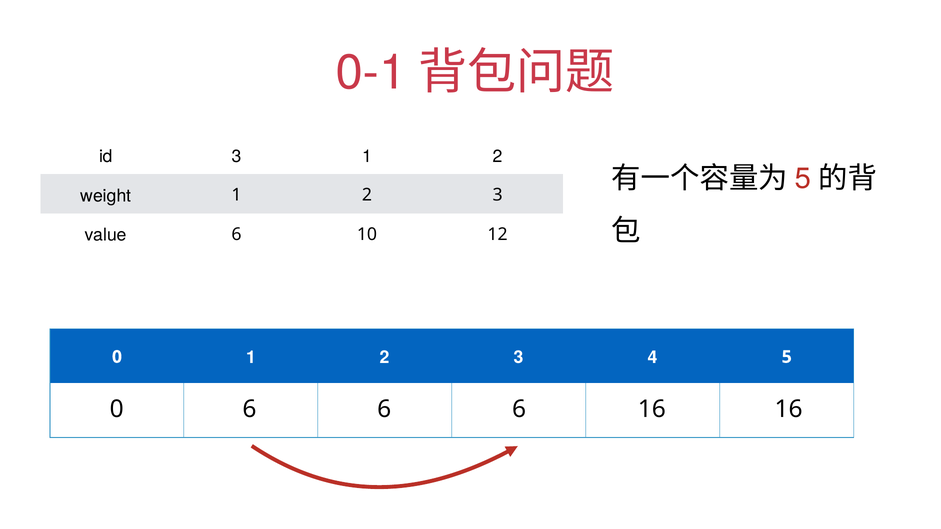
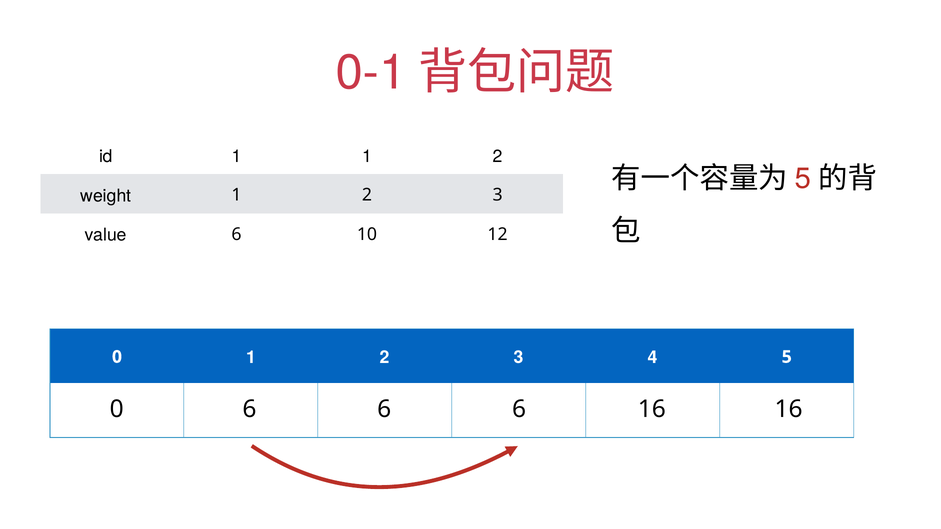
id 3: 3 -> 1
